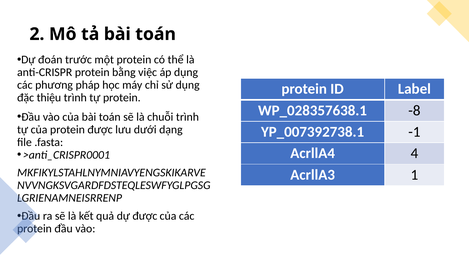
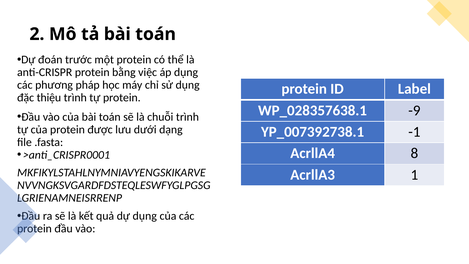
-8: -8 -> -9
4: 4 -> 8
dự được: được -> dụng
